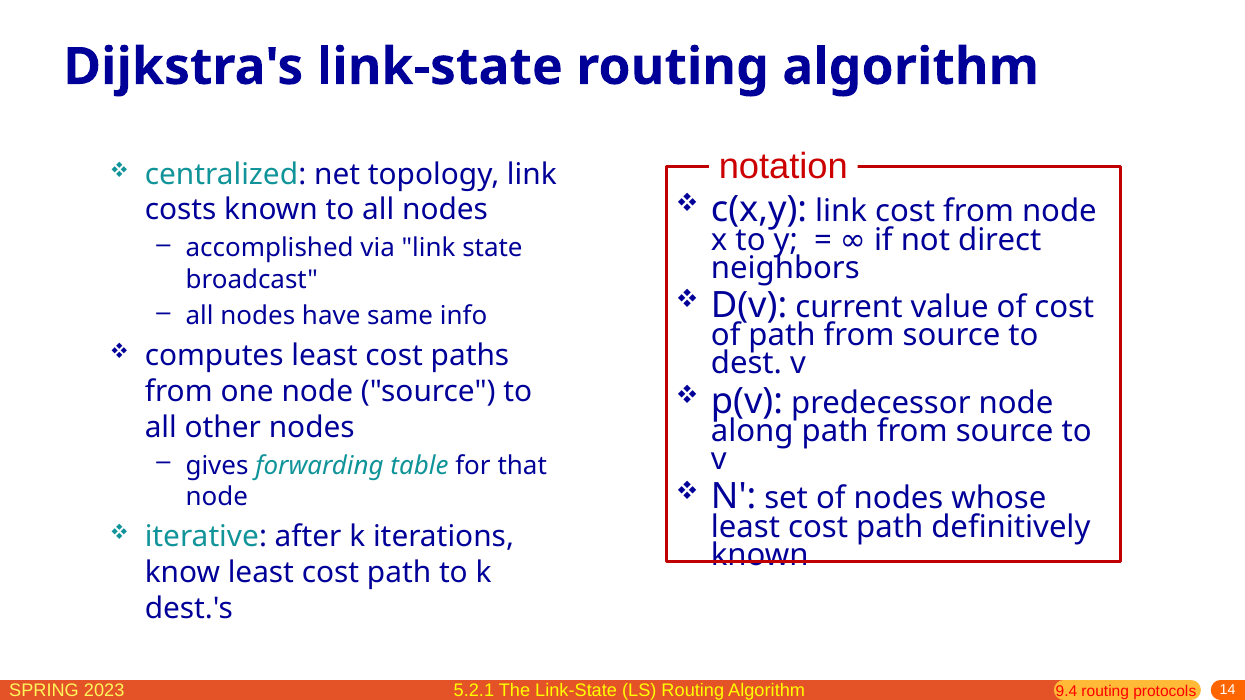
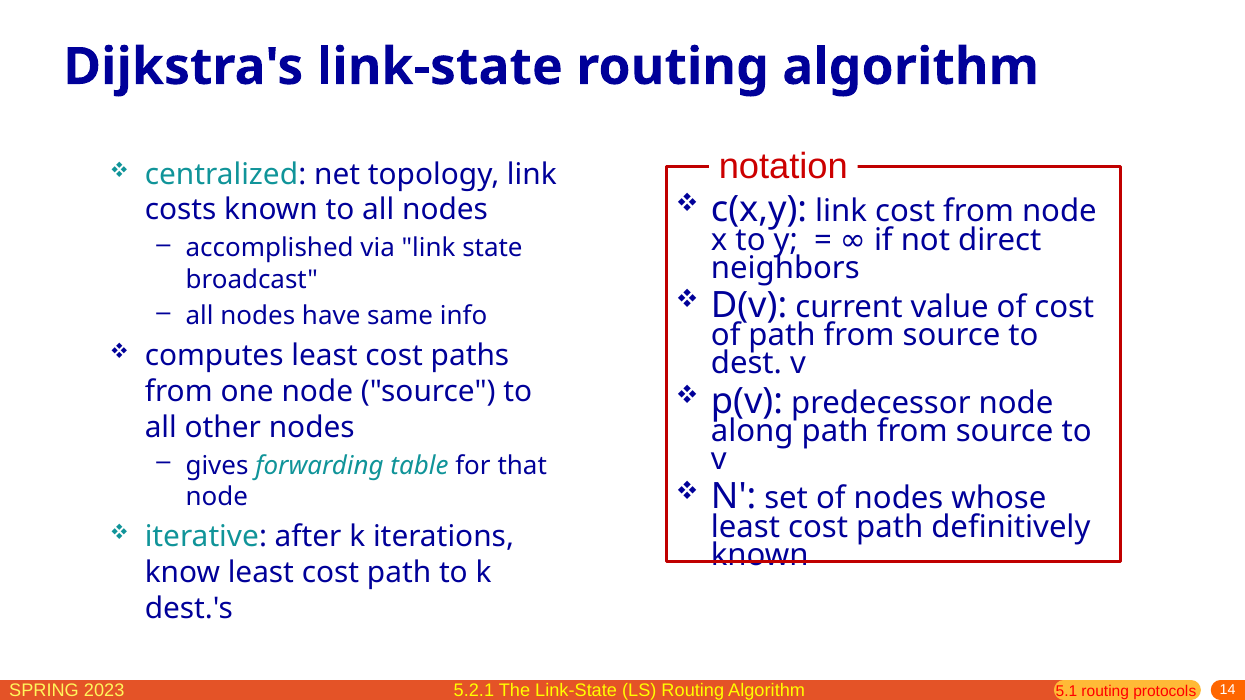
9.4: 9.4 -> 5.1
